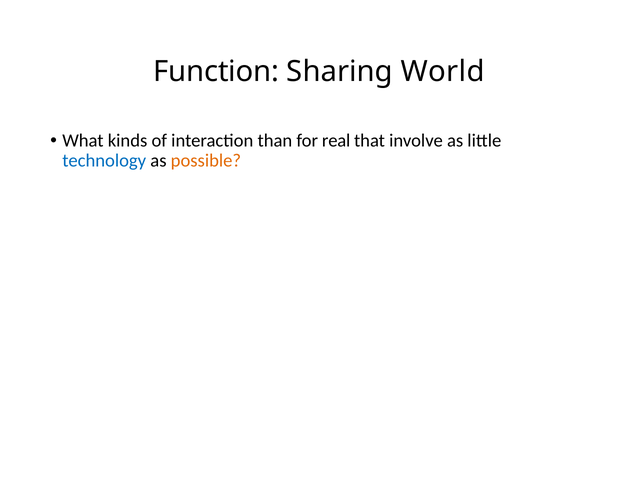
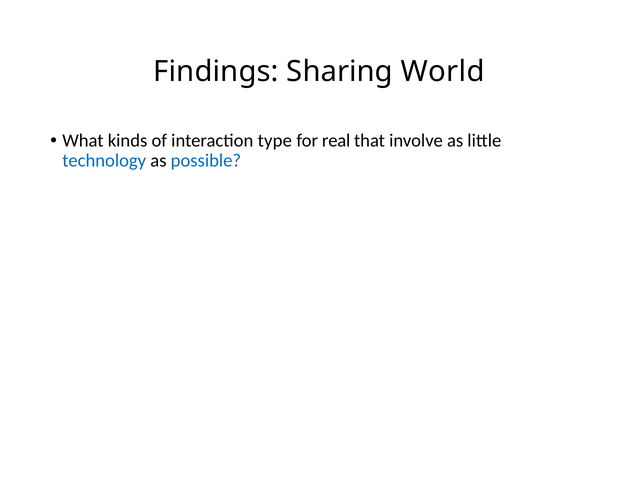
Function: Function -> Findings
than: than -> type
possible colour: orange -> blue
